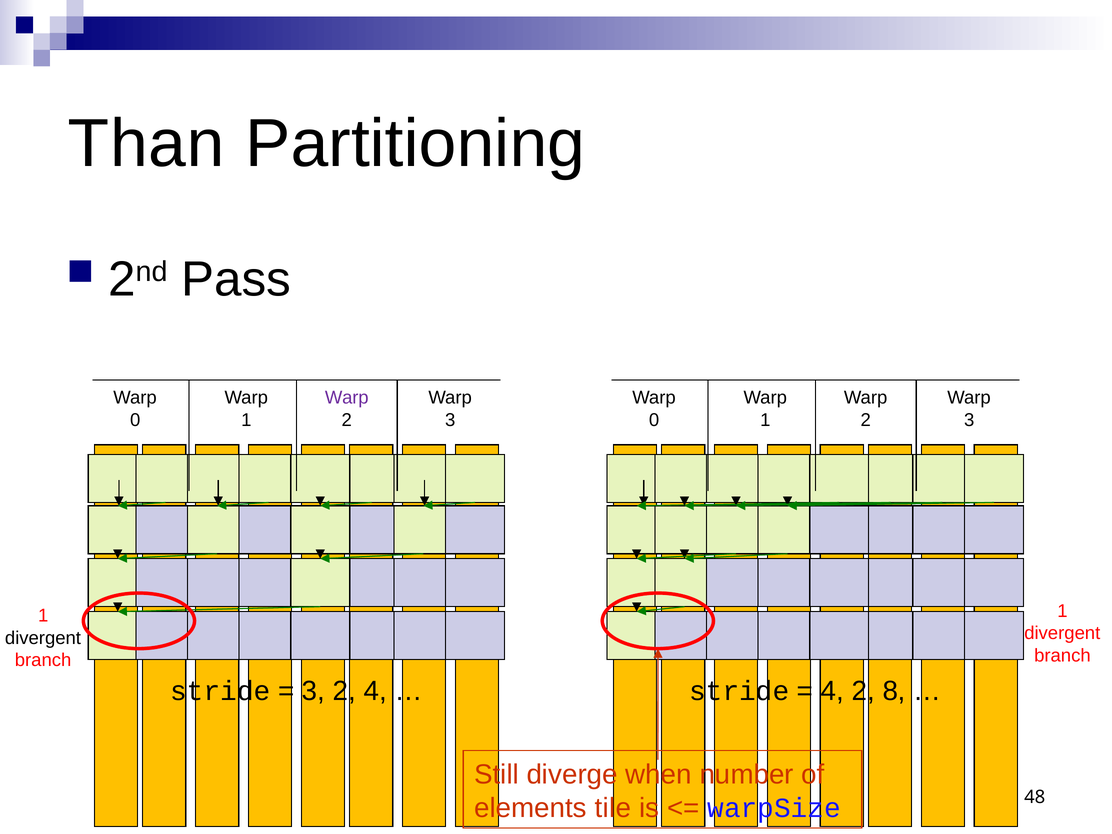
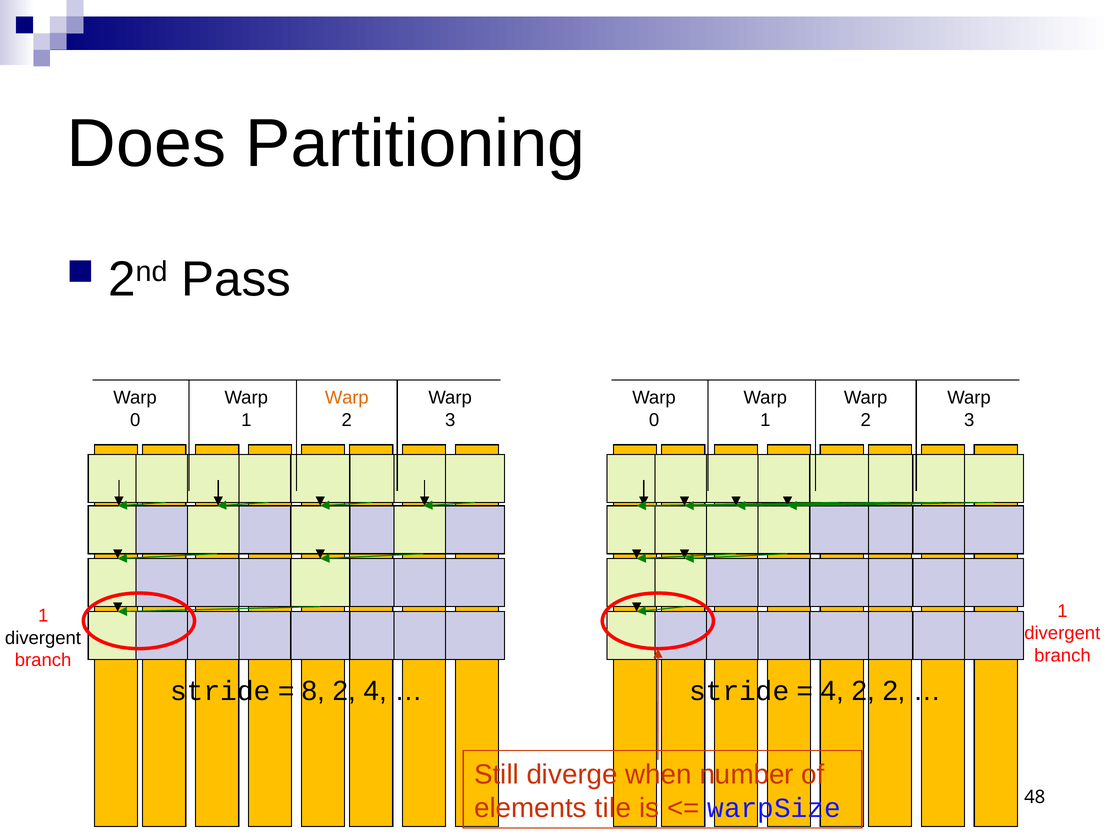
Than: Than -> Does
Warp at (347, 398) colour: purple -> orange
3 at (313, 691): 3 -> 8
2 8: 8 -> 2
